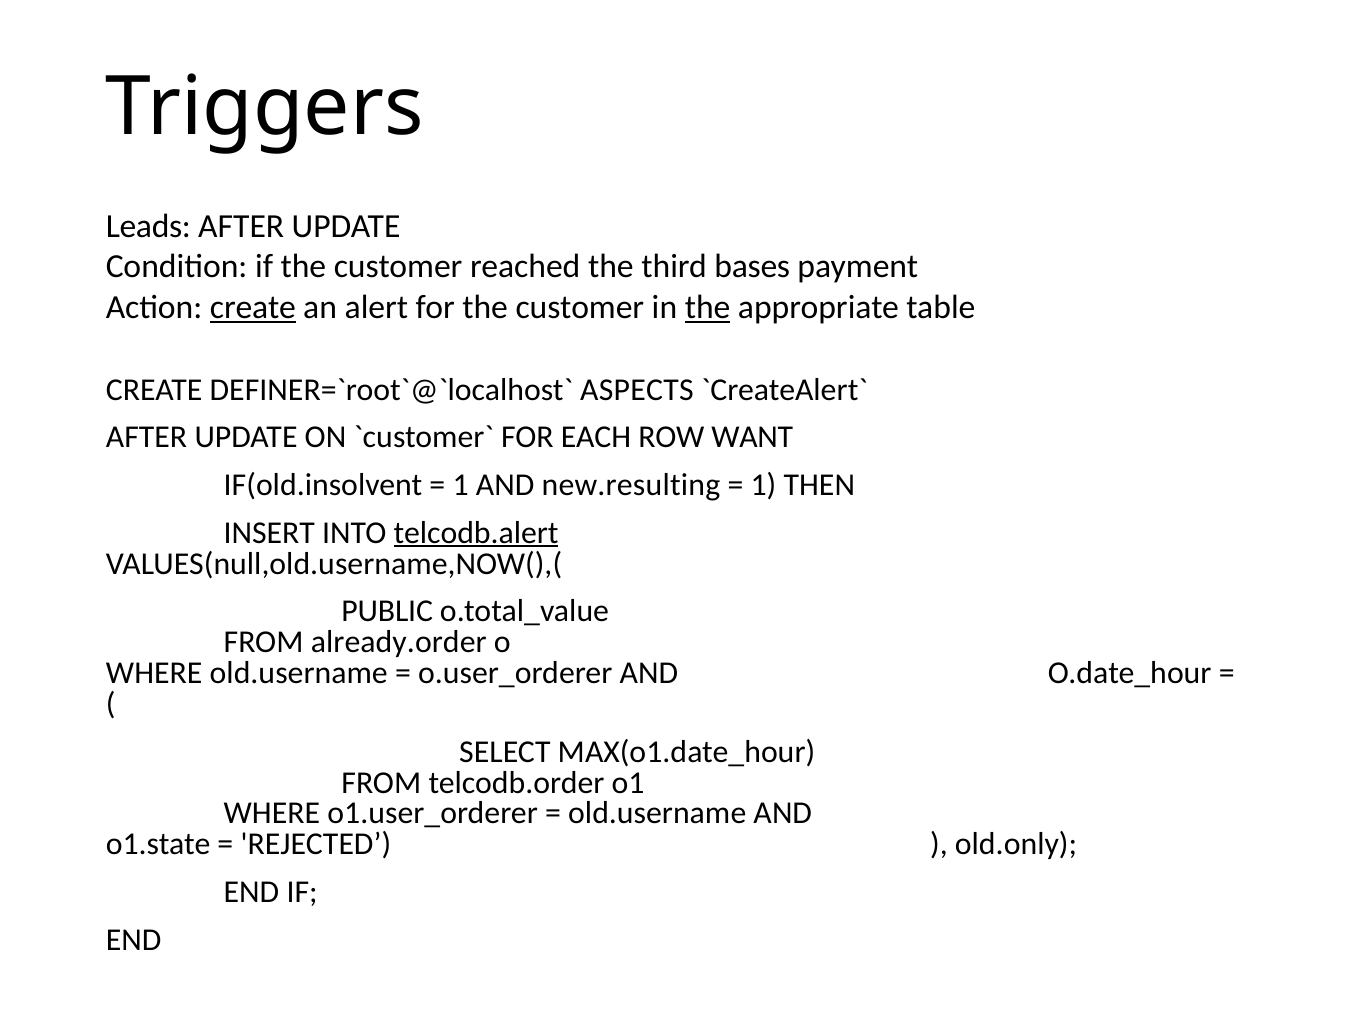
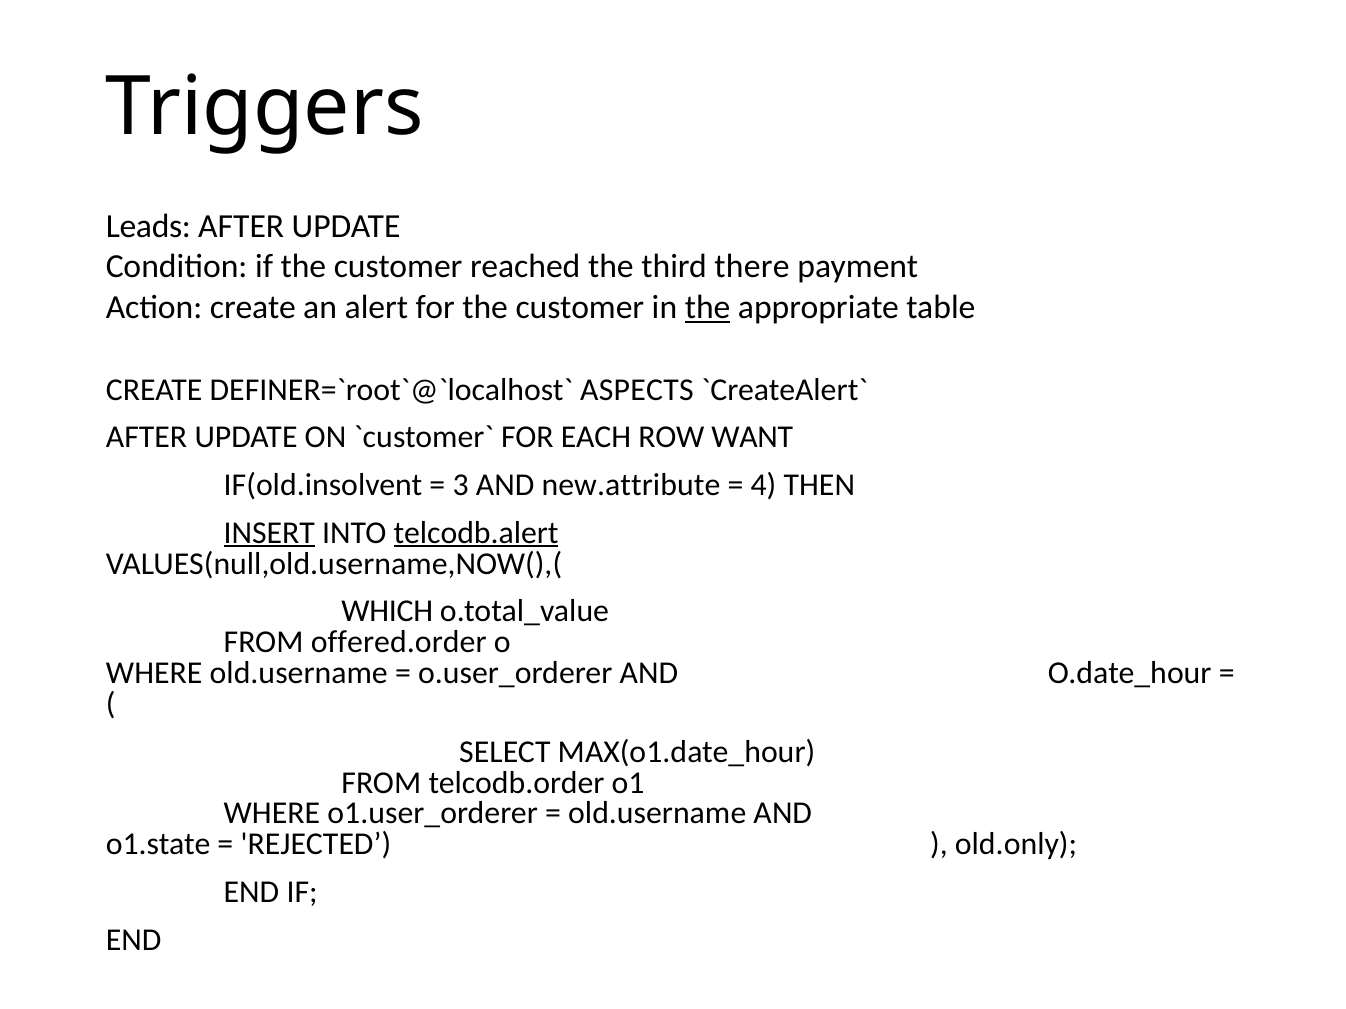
bases: bases -> there
create at (253, 307) underline: present -> none
1 at (461, 485): 1 -> 3
new.resulting: new.resulting -> new.attribute
1 at (763, 485): 1 -> 4
INSERT underline: none -> present
PUBLIC: PUBLIC -> WHICH
already.order: already.order -> offered.order
